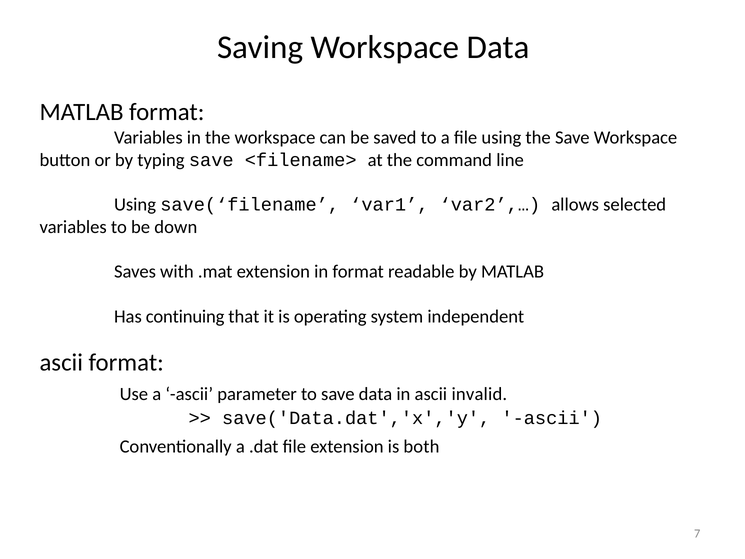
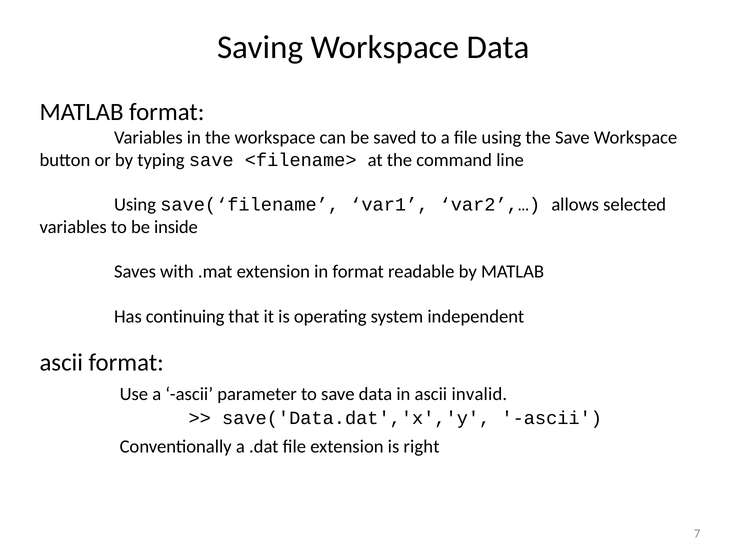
down: down -> inside
both: both -> right
